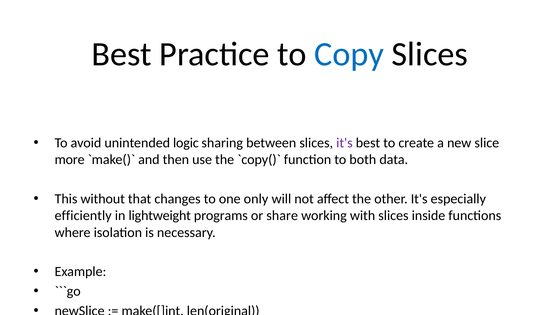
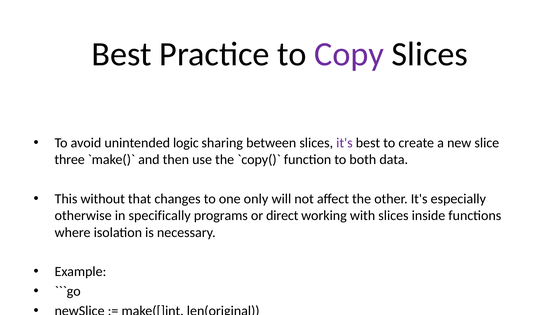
Copy colour: blue -> purple
more: more -> three
efficiently: efficiently -> otherwise
lightweight: lightweight -> specifically
share: share -> direct
